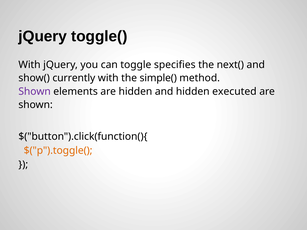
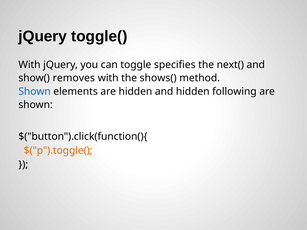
currently: currently -> removes
simple(: simple( -> shows(
Shown at (35, 92) colour: purple -> blue
executed: executed -> following
